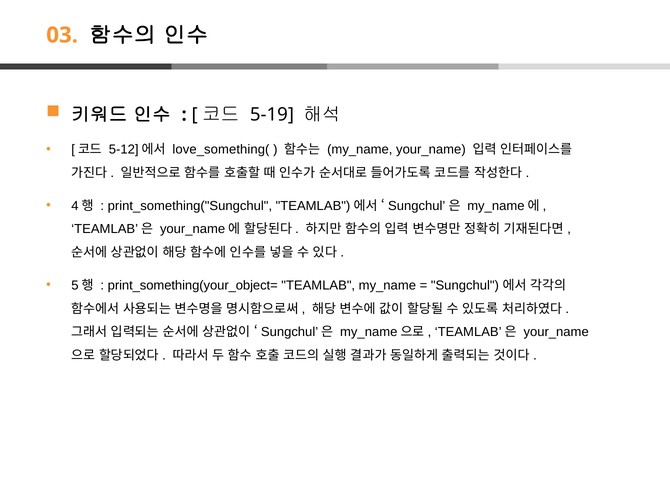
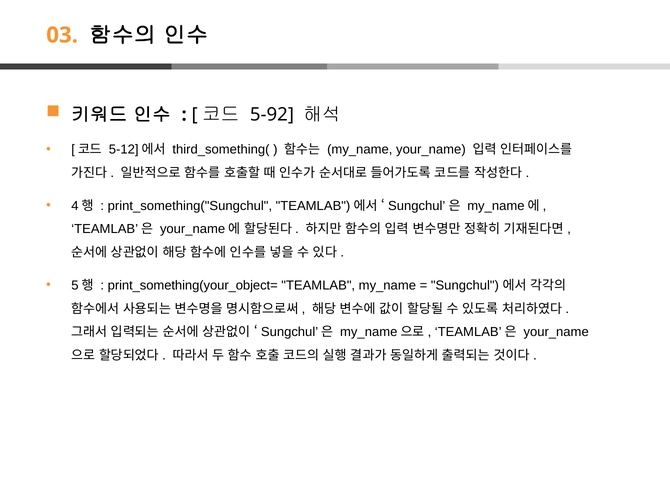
5-19: 5-19 -> 5-92
love_something(: love_something( -> third_something(
